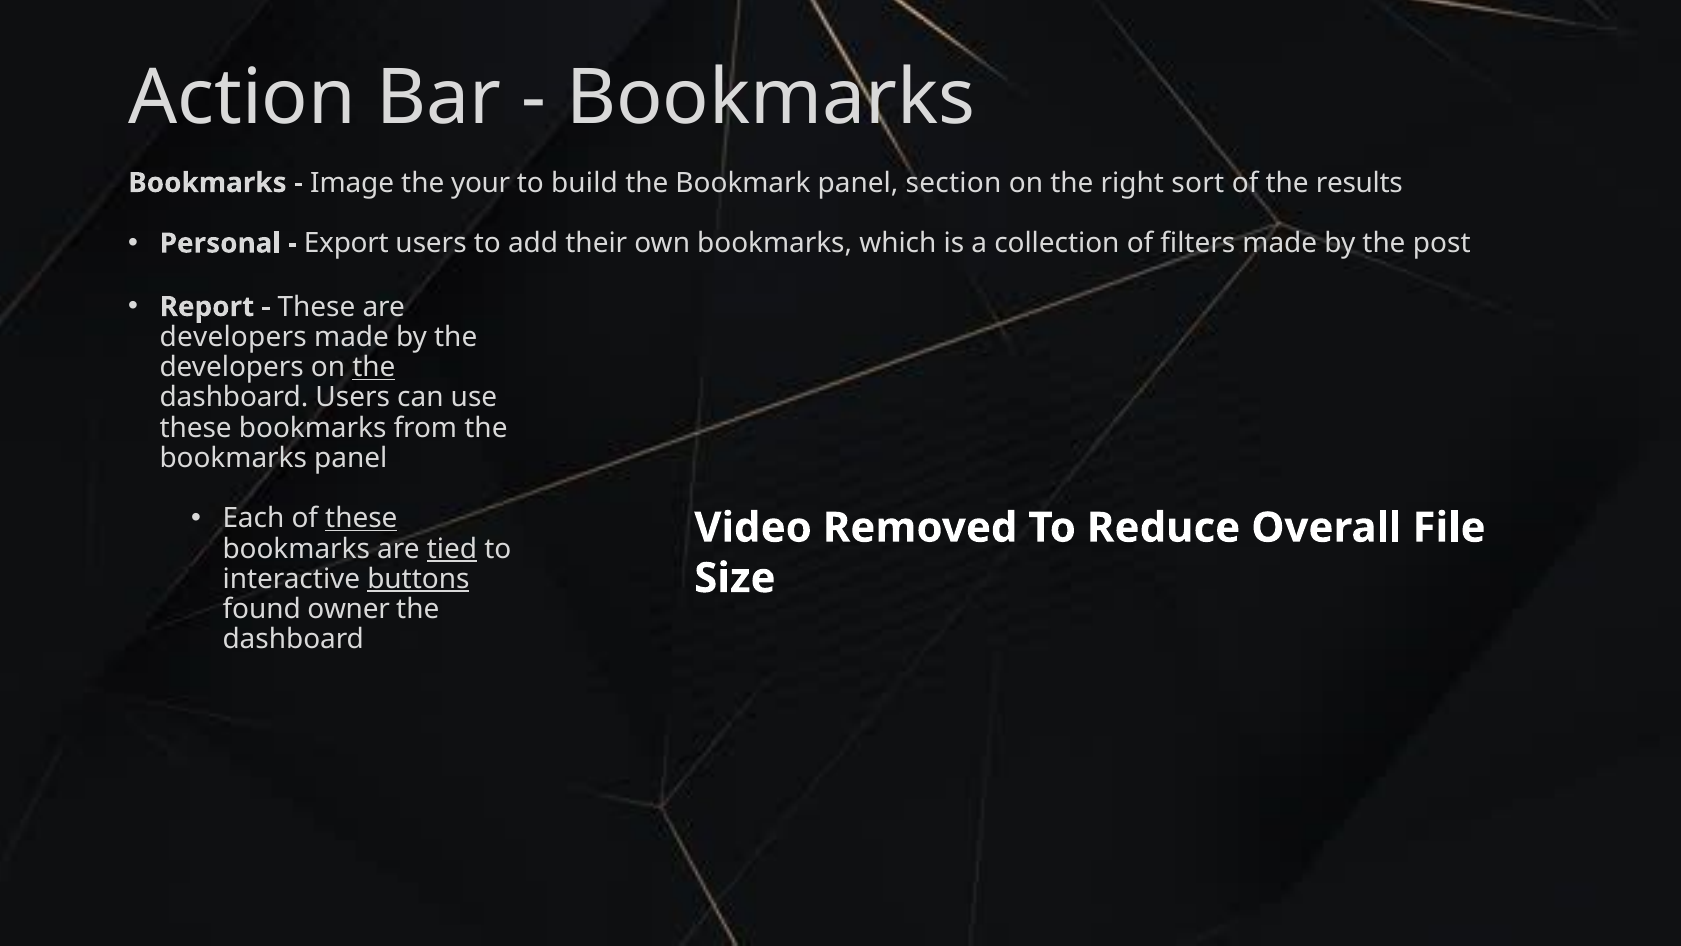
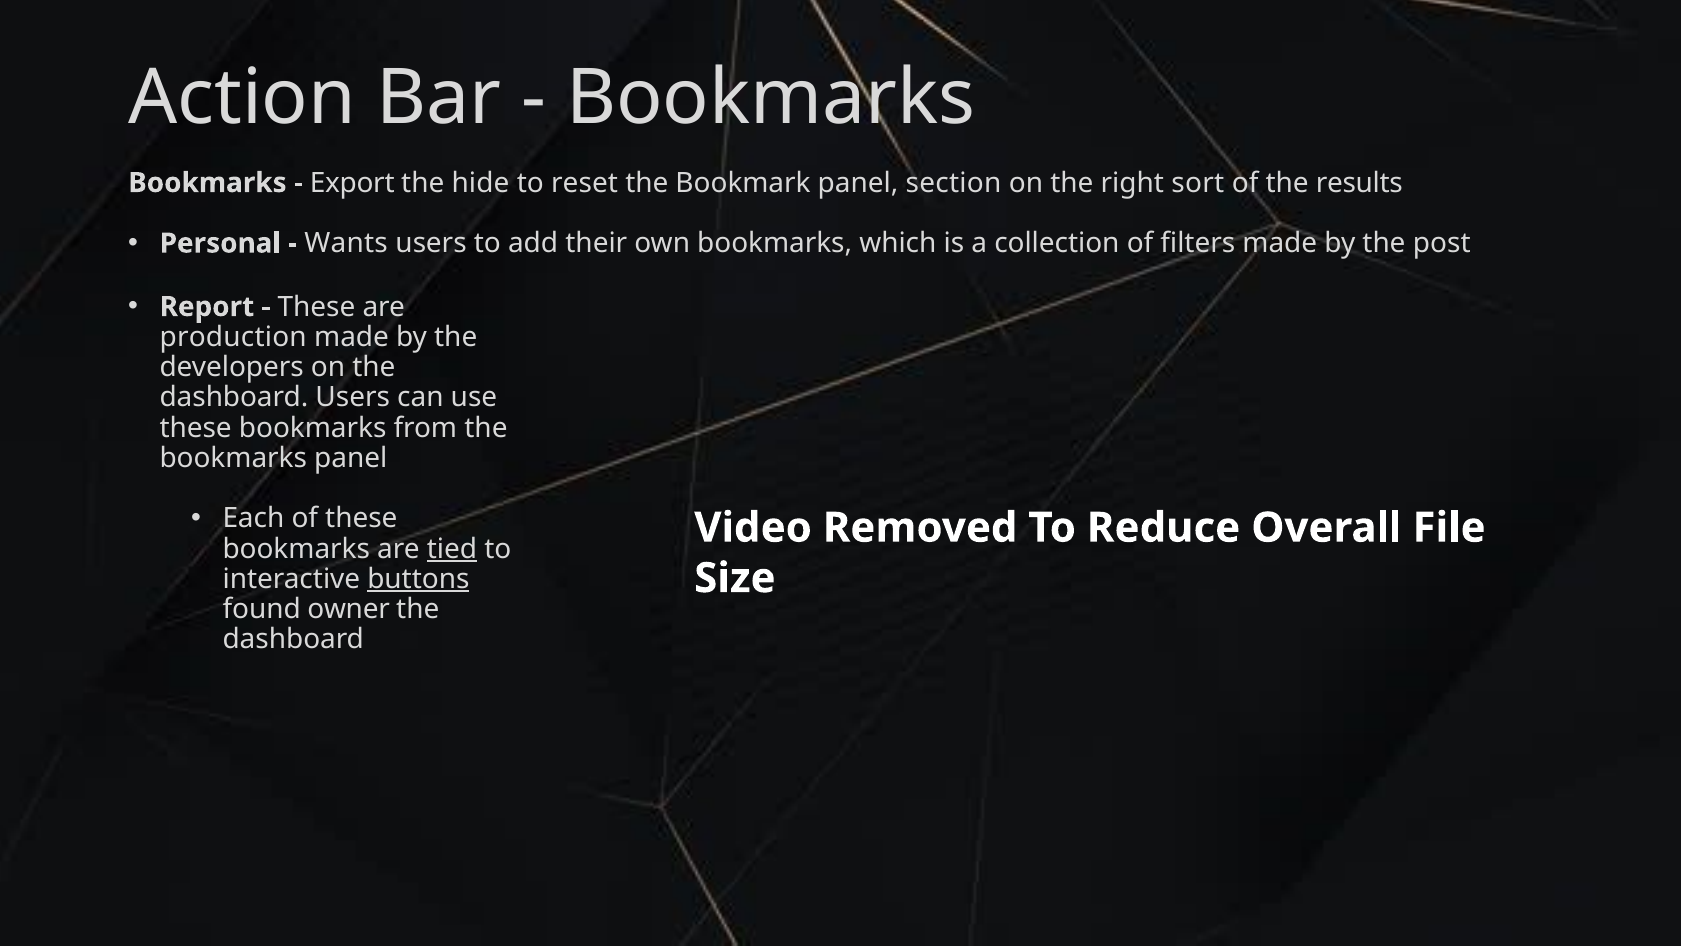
Image: Image -> Export
your: your -> hide
build: build -> reset
Export: Export -> Wants
developers at (233, 337): developers -> production
the at (374, 367) underline: present -> none
these at (361, 518) underline: present -> none
